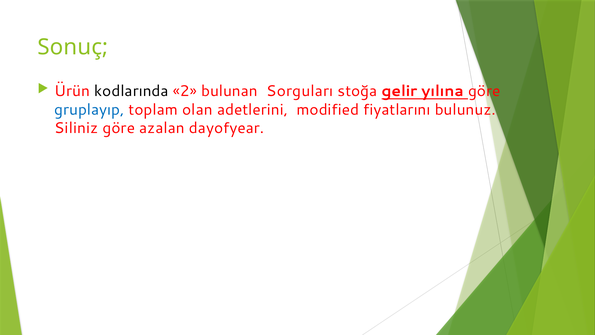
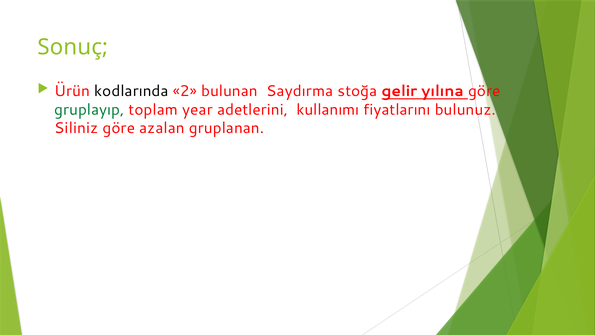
Sorguları: Sorguları -> Saydırma
gruplayıp colour: blue -> green
olan: olan -> year
modified: modified -> kullanımı
dayofyear: dayofyear -> gruplanan
